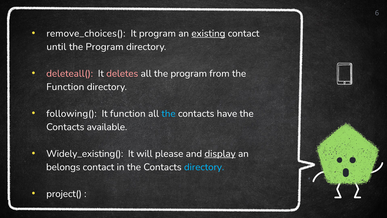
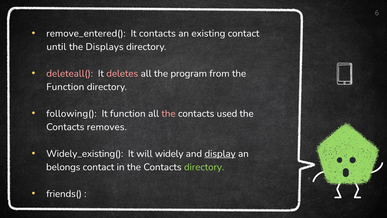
remove_choices(: remove_choices( -> remove_entered(
It program: program -> contacts
existing underline: present -> none
Program at (105, 47): Program -> Displays
the at (169, 113) colour: light blue -> pink
have: have -> used
available: available -> removes
please: please -> widely
directory at (204, 167) colour: light blue -> light green
project(: project( -> friends(
